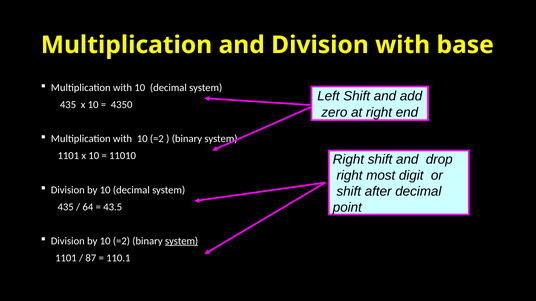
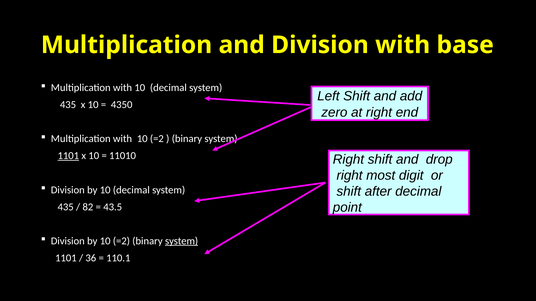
1101 at (68, 156) underline: none -> present
64: 64 -> 82
87: 87 -> 36
